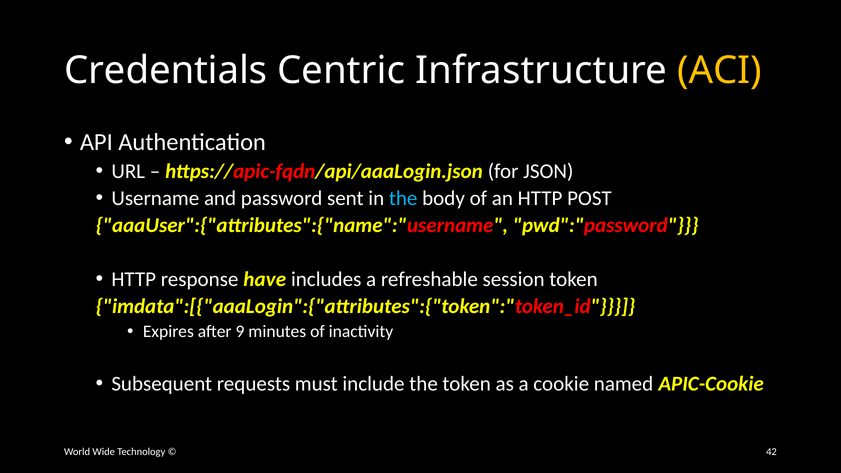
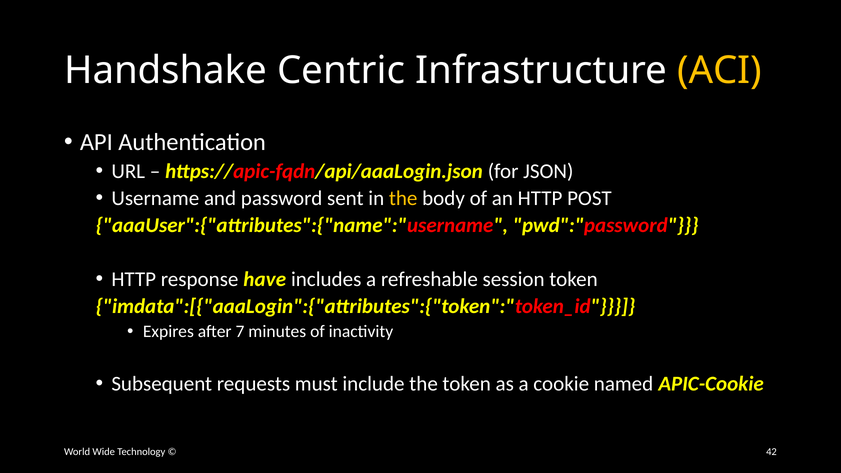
Credentials: Credentials -> Handshake
the at (403, 198) colour: light blue -> yellow
9: 9 -> 7
